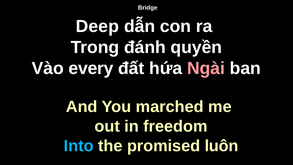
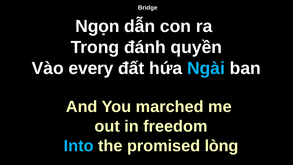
Deep: Deep -> Ngọn
Ngài colour: pink -> light blue
luôn: luôn -> lòng
